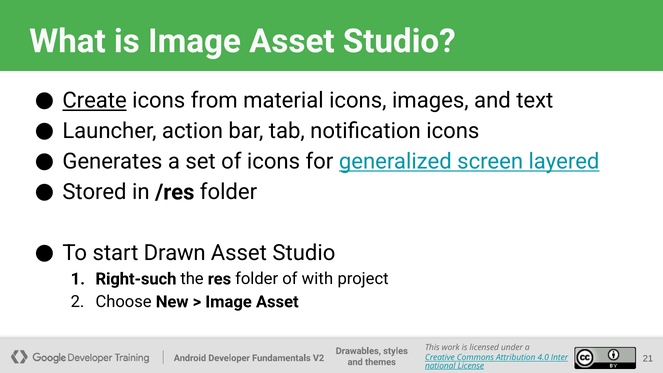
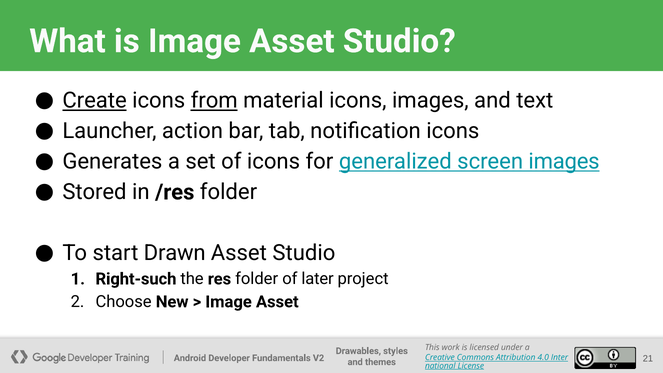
from underline: none -> present
screen layered: layered -> images
with: with -> later
